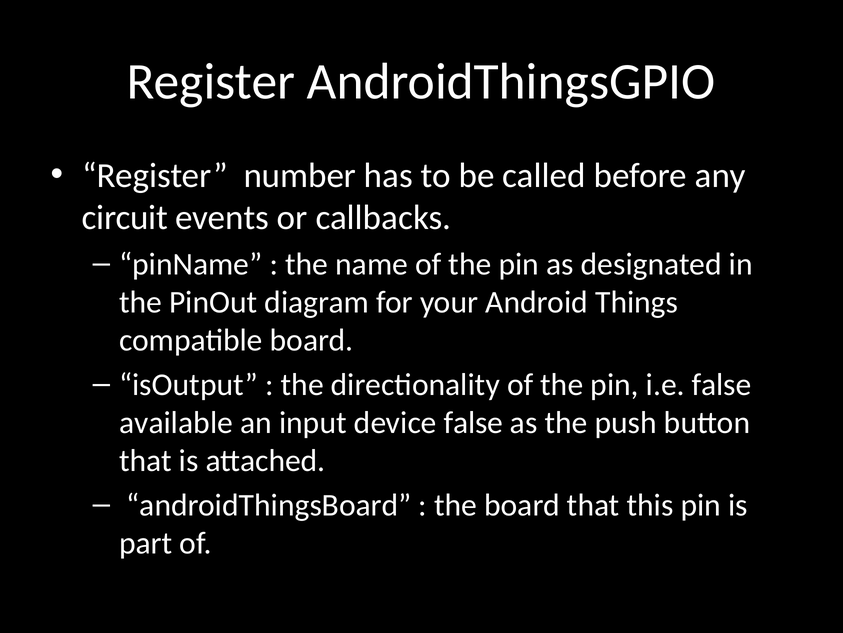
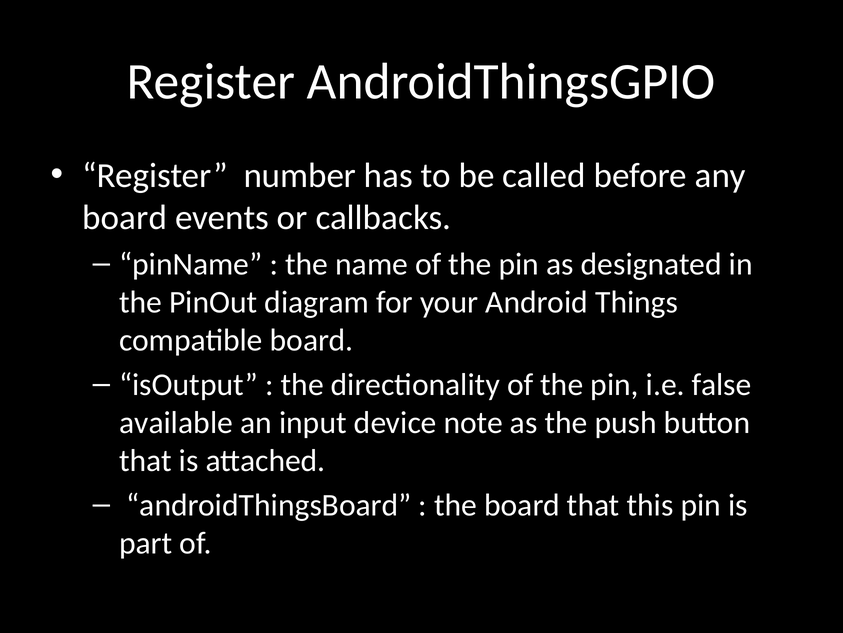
circuit at (125, 217): circuit -> board
device false: false -> note
